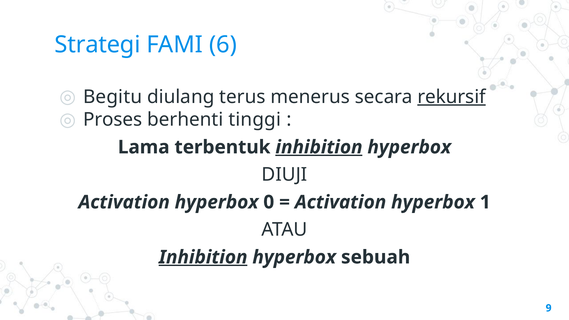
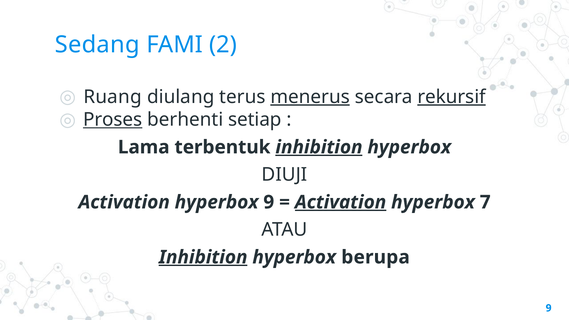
Strategi: Strategi -> Sedang
6: 6 -> 2
Begitu: Begitu -> Ruang
menerus underline: none -> present
Proses underline: none -> present
tinggi: tinggi -> setiap
hyperbox 0: 0 -> 9
Activation at (341, 202) underline: none -> present
1: 1 -> 7
sebuah: sebuah -> berupa
